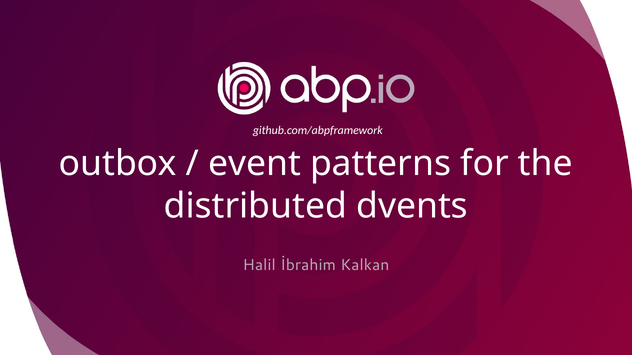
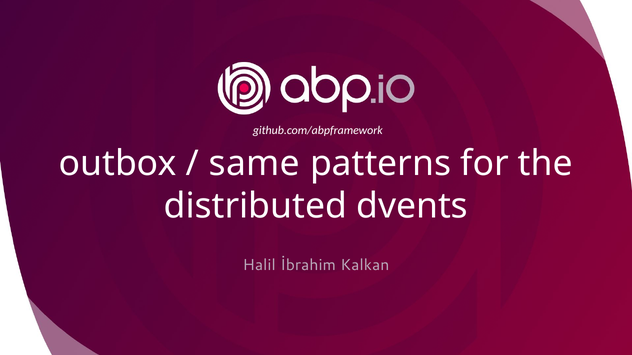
event: event -> same
